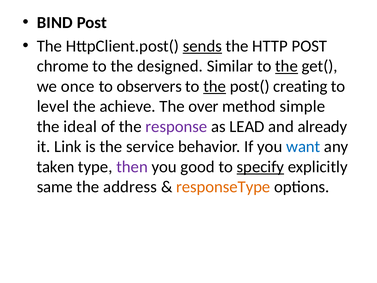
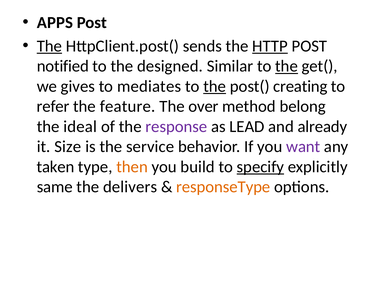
BIND: BIND -> APPS
The at (49, 46) underline: none -> present
sends underline: present -> none
HTTP underline: none -> present
chrome: chrome -> notified
once: once -> gives
observers: observers -> mediates
level: level -> refer
achieve: achieve -> feature
simple: simple -> belong
Link: Link -> Size
want colour: blue -> purple
then colour: purple -> orange
good: good -> build
address: address -> delivers
